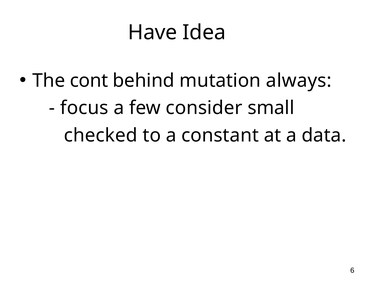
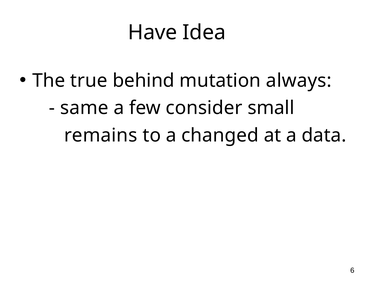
cont: cont -> true
focus: focus -> same
checked: checked -> remains
constant: constant -> changed
